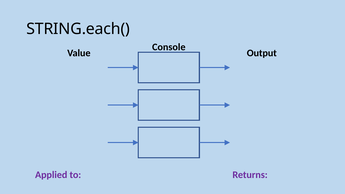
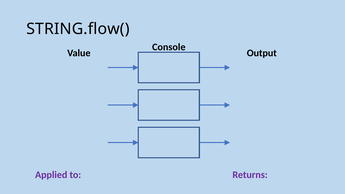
STRING.each(: STRING.each( -> STRING.flow(
